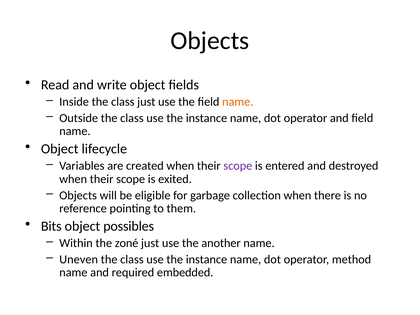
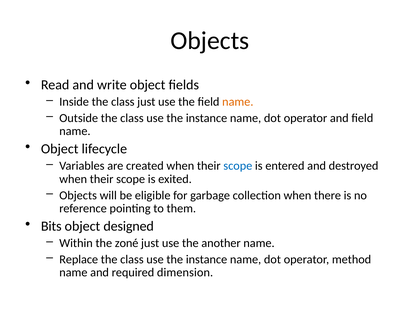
scope at (238, 166) colour: purple -> blue
possibles: possibles -> designed
Uneven: Uneven -> Replace
embedded: embedded -> dimension
